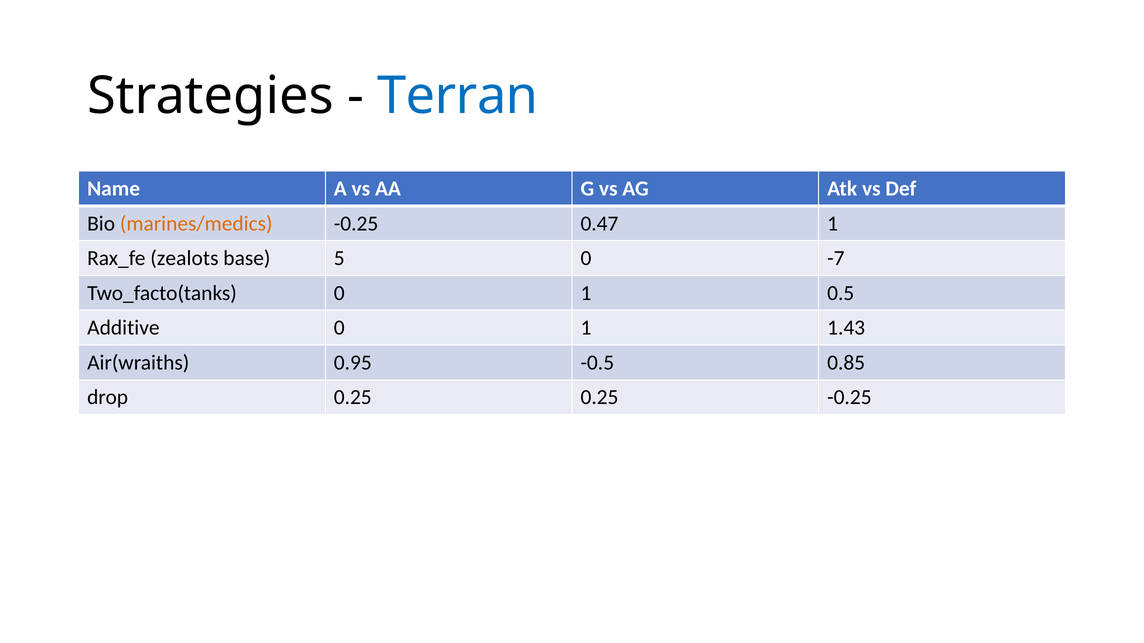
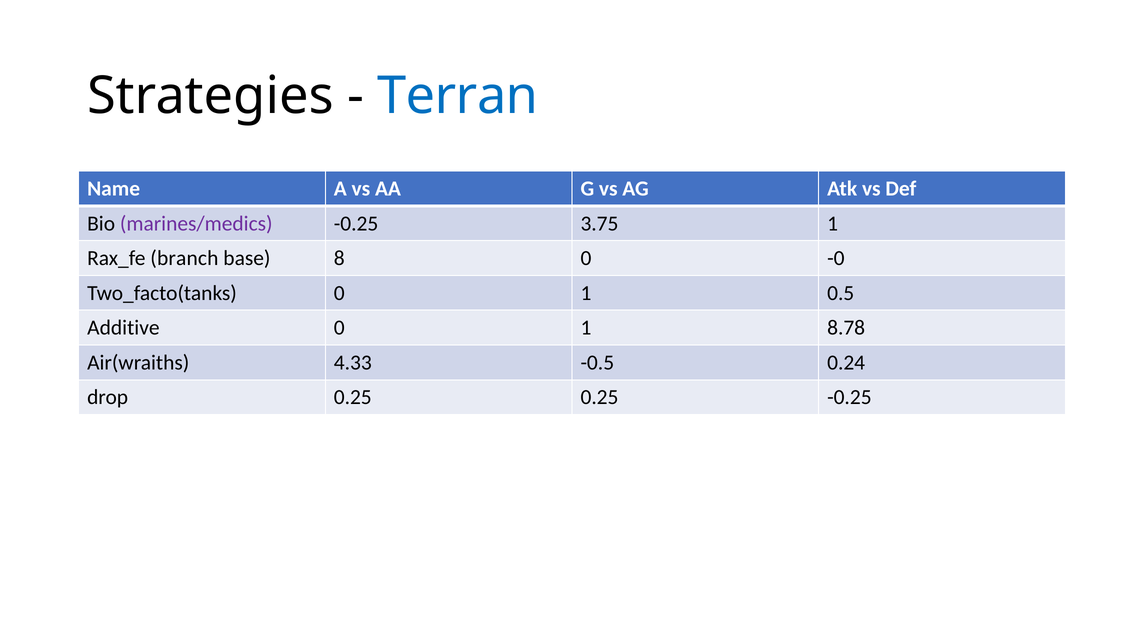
marines/medics colour: orange -> purple
0.47: 0.47 -> 3.75
zealots: zealots -> branch
5: 5 -> 8
-7: -7 -> -0
1.43: 1.43 -> 8.78
0.95: 0.95 -> 4.33
0.85: 0.85 -> 0.24
